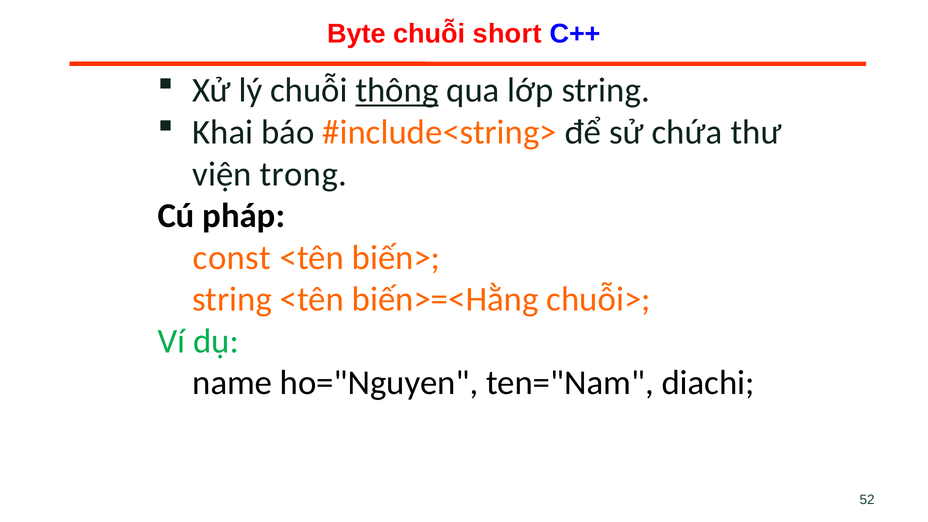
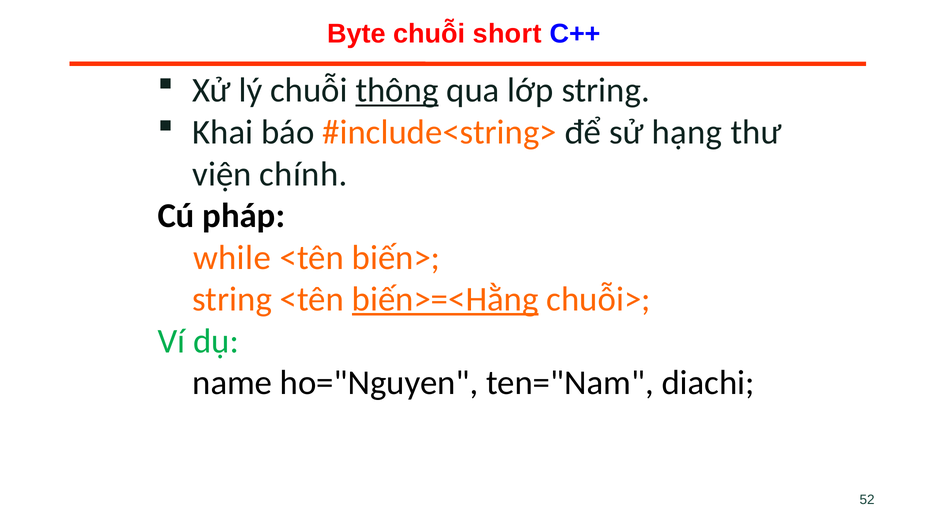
chứa: chứa -> hạng
trong: trong -> chính
const: const -> while
biến>=<Hằng underline: none -> present
